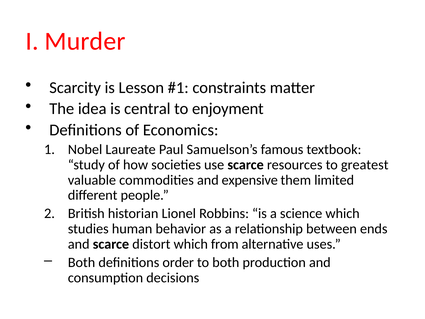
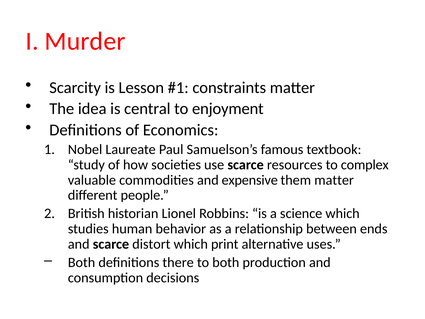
greatest: greatest -> complex
them limited: limited -> matter
from: from -> print
order: order -> there
